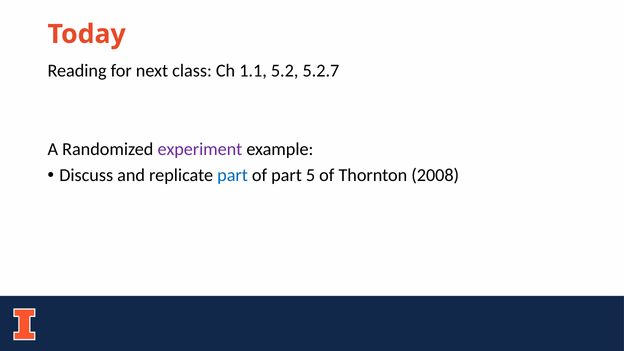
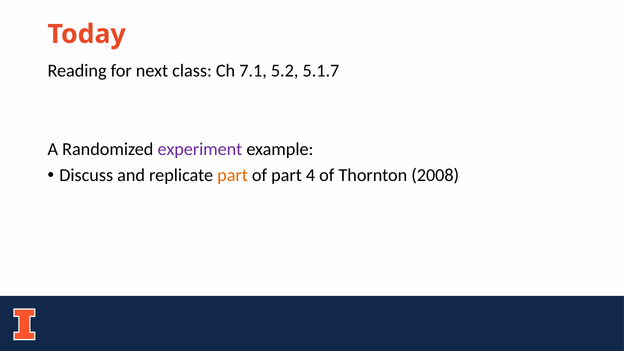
1.1: 1.1 -> 7.1
5.2.7: 5.2.7 -> 5.1.7
part at (233, 175) colour: blue -> orange
5: 5 -> 4
